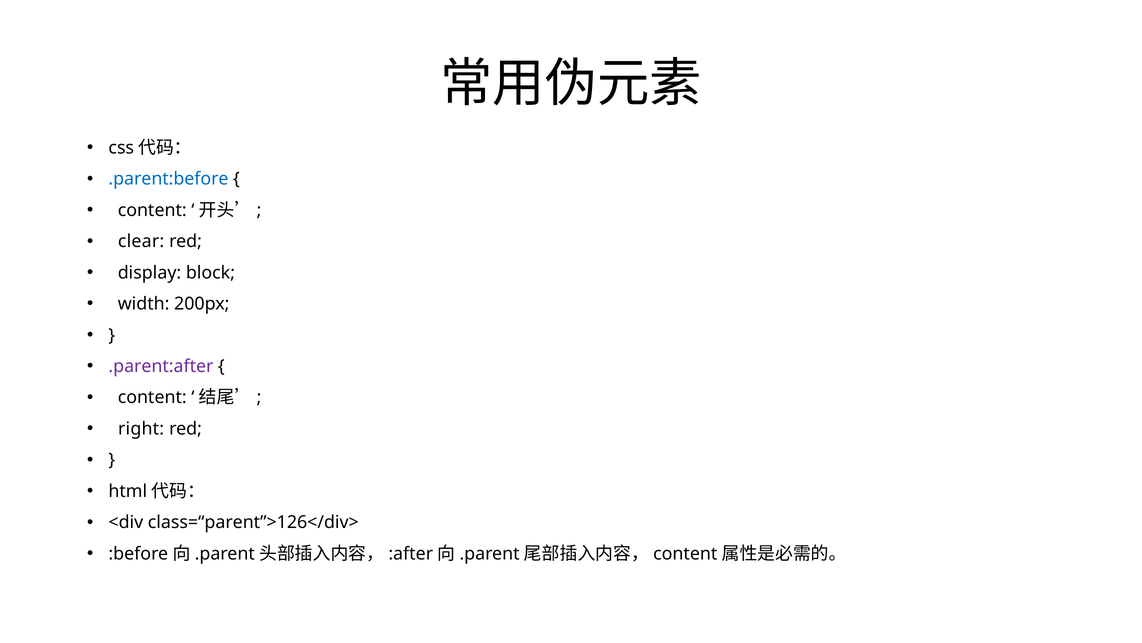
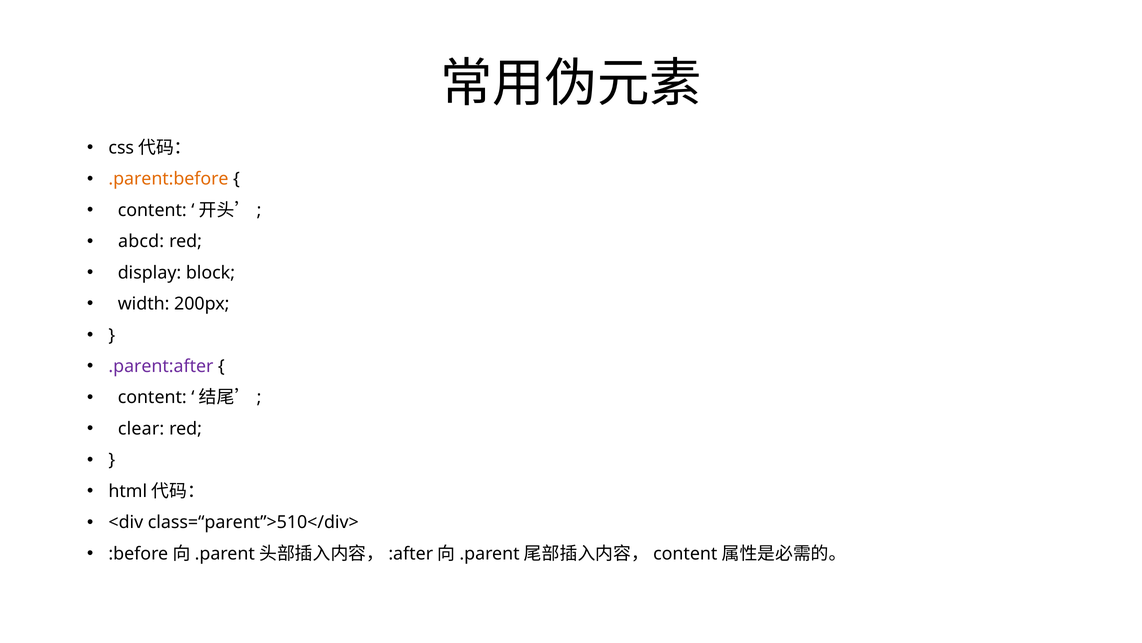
.parent:before colour: blue -> orange
clear: clear -> abcd
right: right -> clear
class=“parent”>126</div>: class=“parent”>126</div> -> class=“parent”>510</div>
